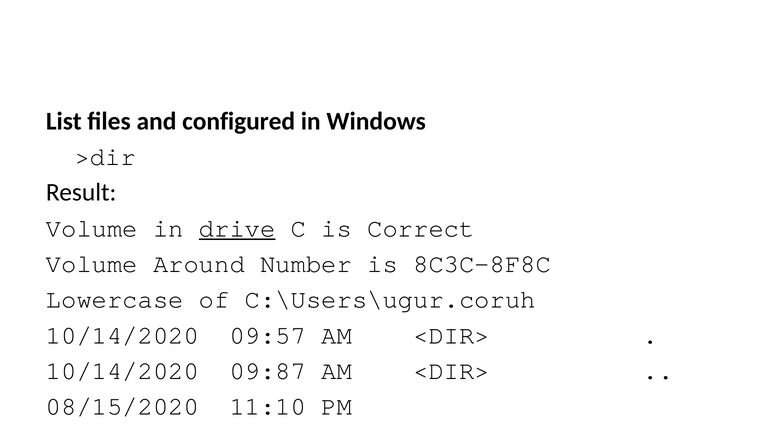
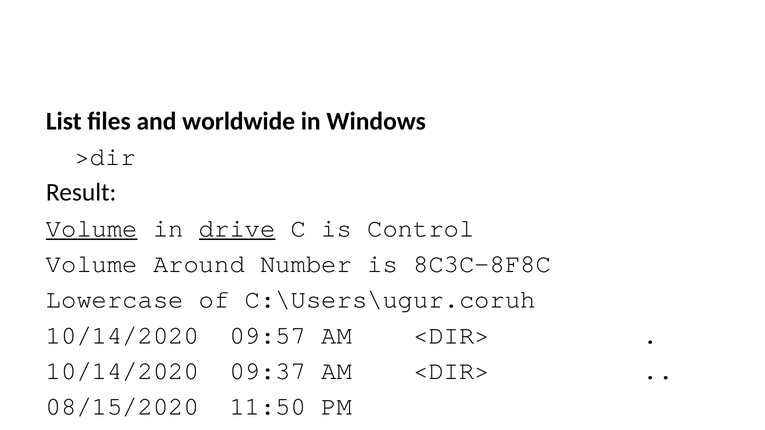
configured: configured -> worldwide
Volume at (92, 228) underline: none -> present
Correct: Correct -> Control
09:87: 09:87 -> 09:37
11:10: 11:10 -> 11:50
